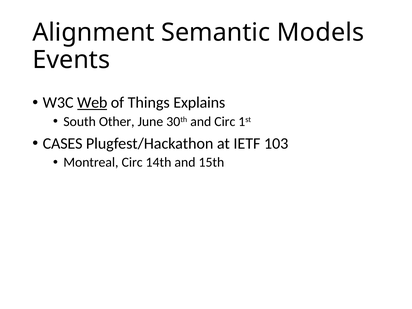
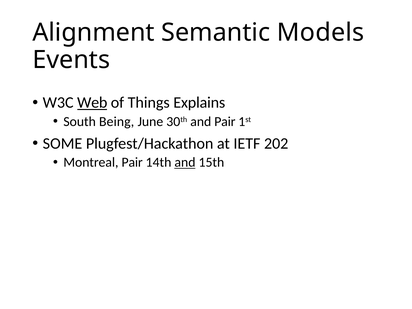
Other: Other -> Being
and Circ: Circ -> Pair
CASES: CASES -> SOME
103: 103 -> 202
Montreal Circ: Circ -> Pair
and at (185, 162) underline: none -> present
